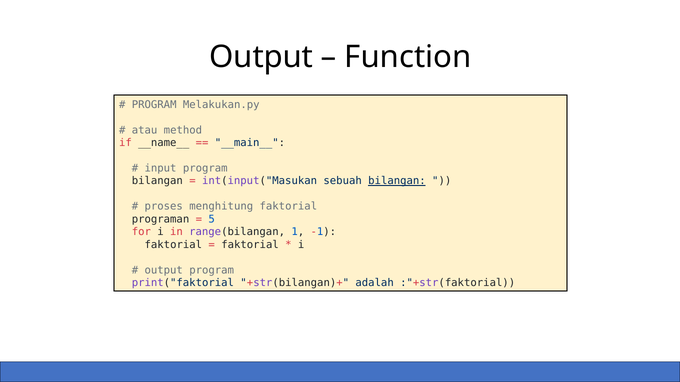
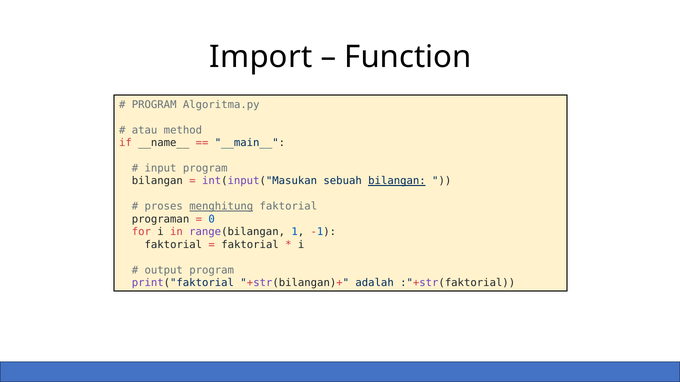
Output at (261, 57): Output -> Import
Melakukan.py: Melakukan.py -> Algoritma.py
menghitung underline: none -> present
5: 5 -> 0
